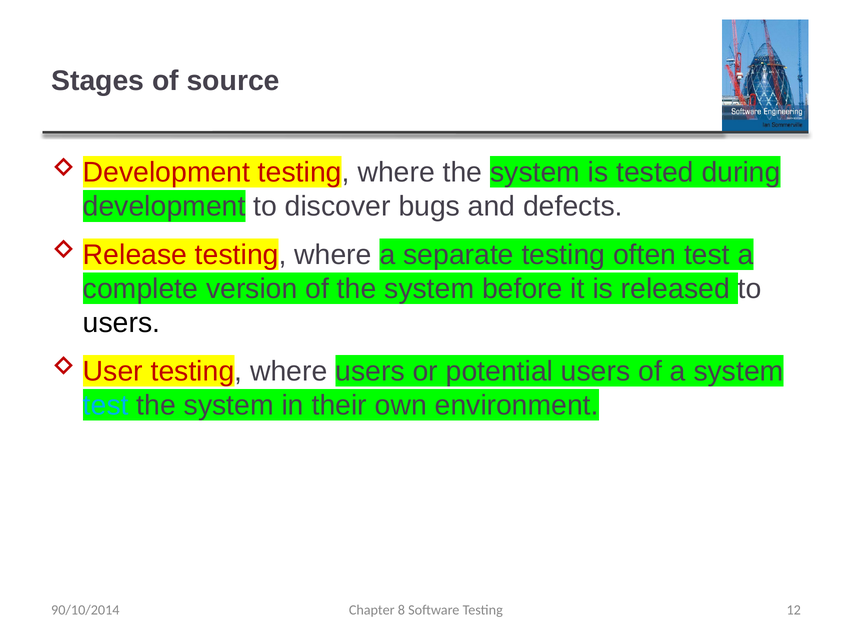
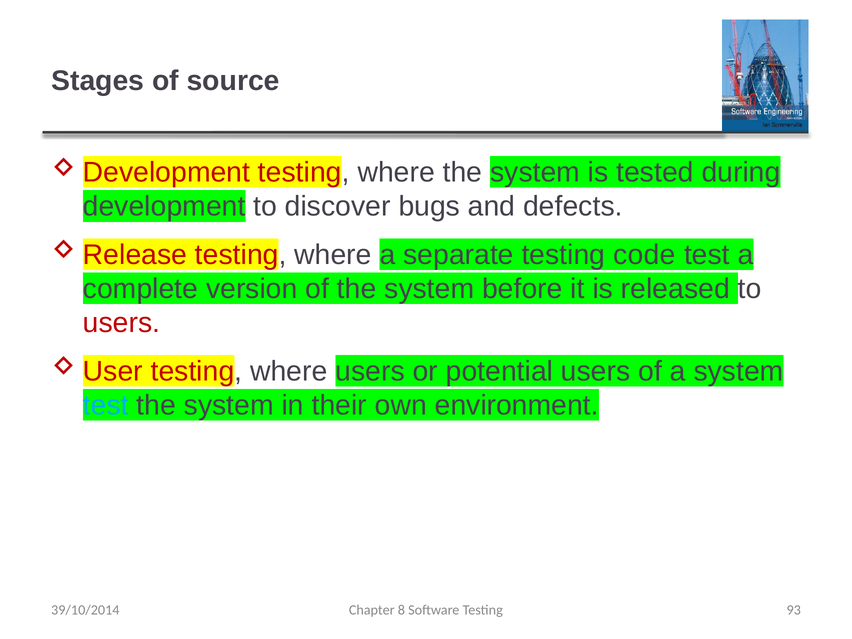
often: often -> code
users at (122, 323) colour: black -> red
12: 12 -> 93
90/10/2014: 90/10/2014 -> 39/10/2014
